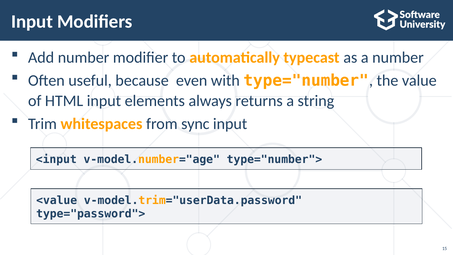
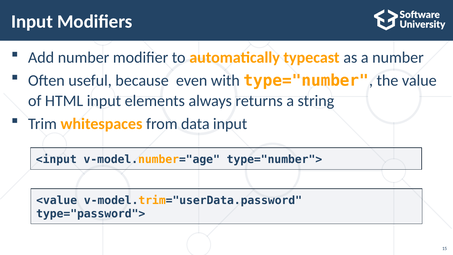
sync: sync -> data
